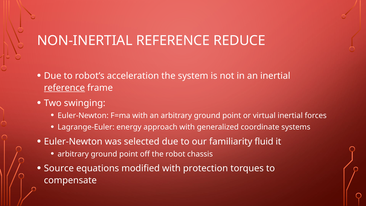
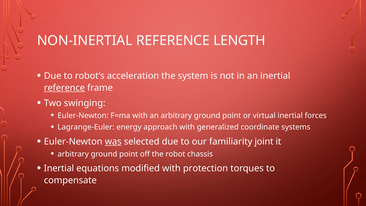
REDUCE: REDUCE -> LENGTH
was underline: none -> present
fluid: fluid -> joint
Source at (59, 168): Source -> Inertial
